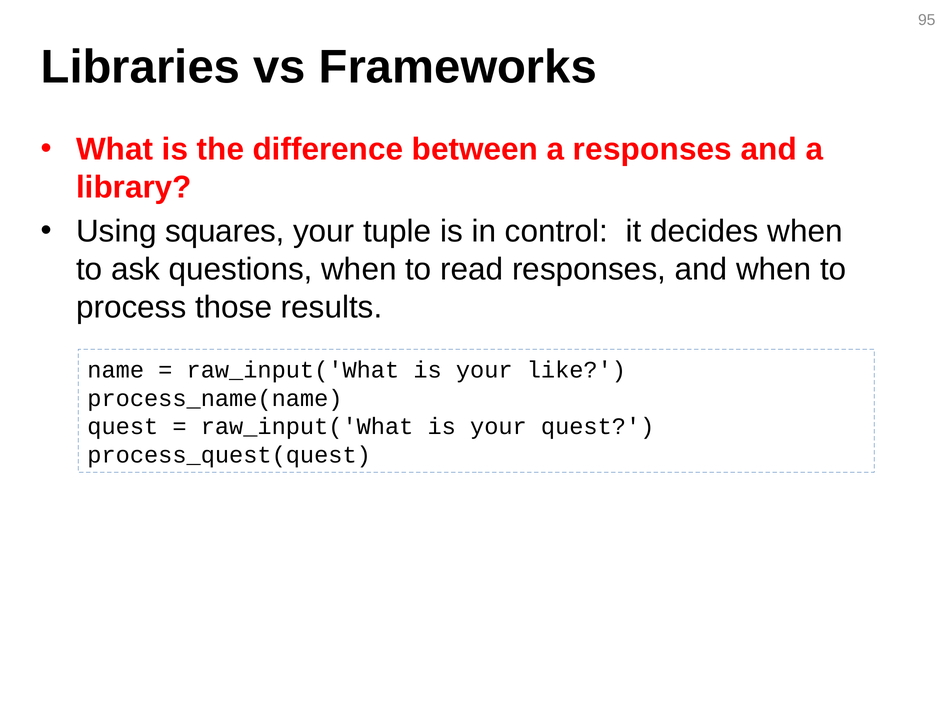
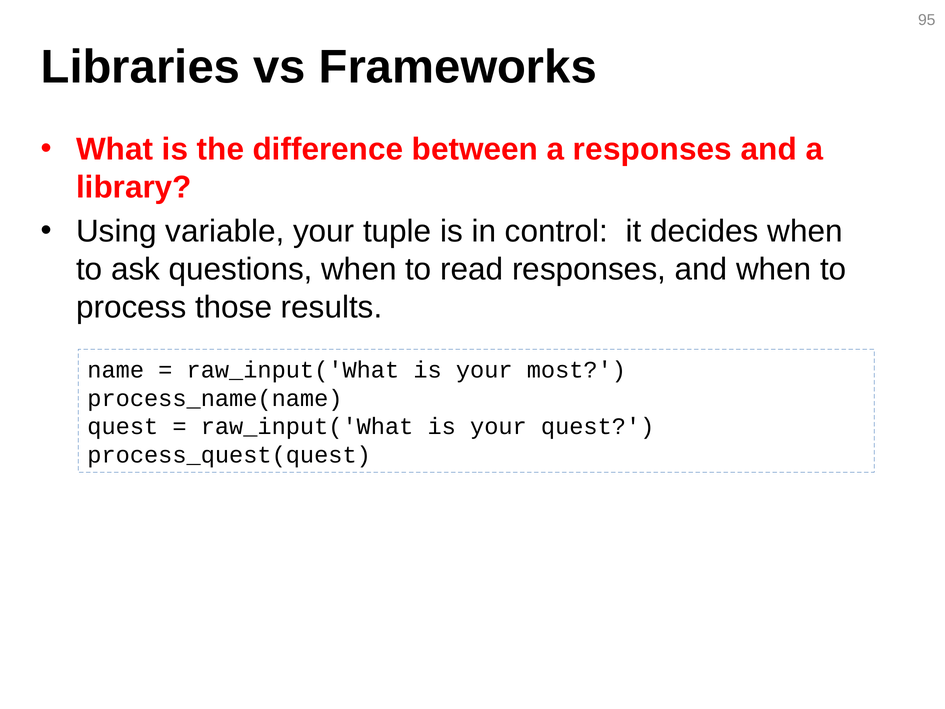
squares: squares -> variable
like: like -> most
